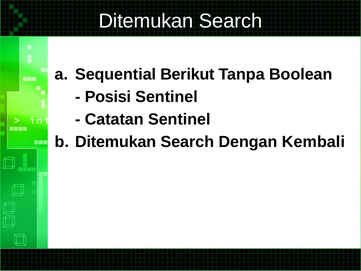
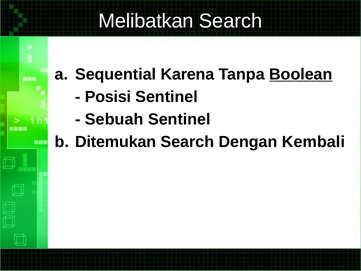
Ditemukan at (146, 21): Ditemukan -> Melibatkan
Berikut: Berikut -> Karena
Boolean underline: none -> present
Catatan: Catatan -> Sebuah
